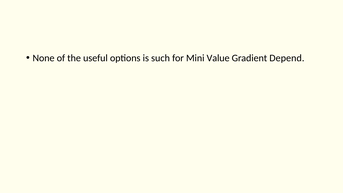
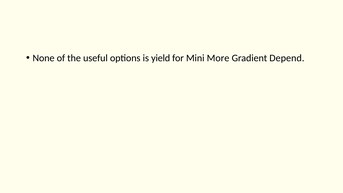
such: such -> yield
Value: Value -> More
